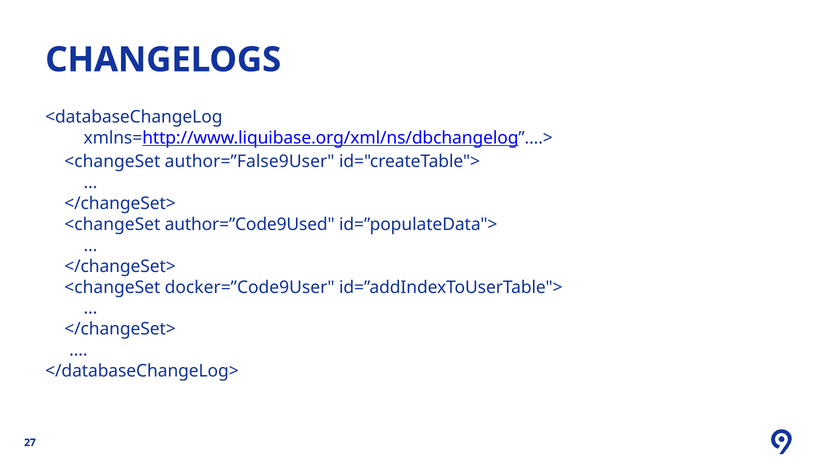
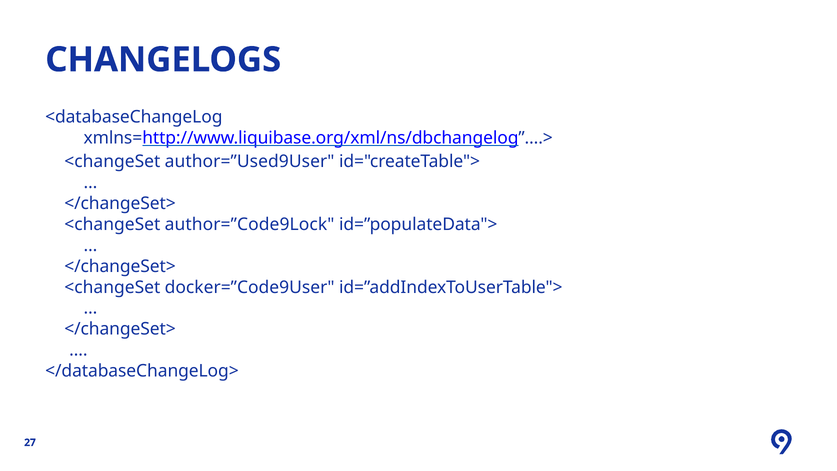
author=”False9User: author=”False9User -> author=”Used9User
author=”Code9Used: author=”Code9Used -> author=”Code9Lock
